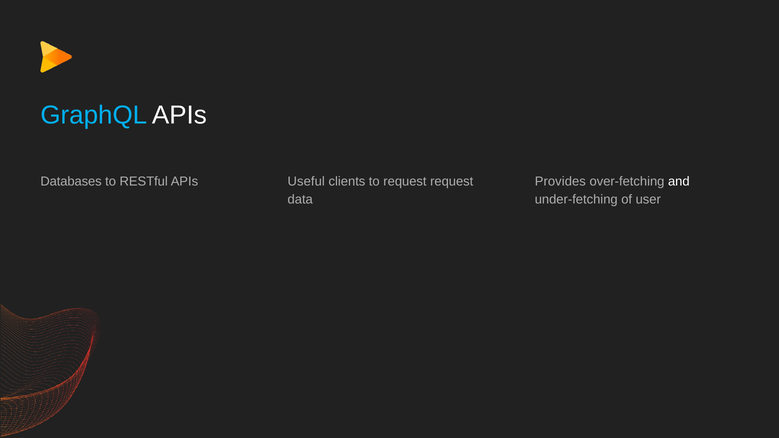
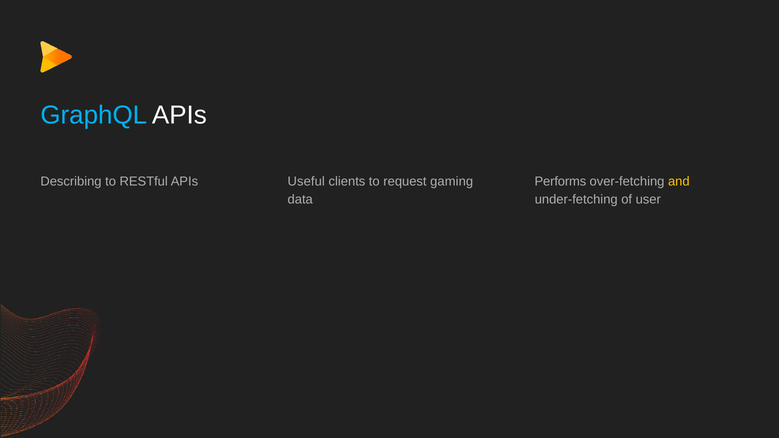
Databases: Databases -> Describing
request request: request -> gaming
Provides: Provides -> Performs
and colour: white -> yellow
